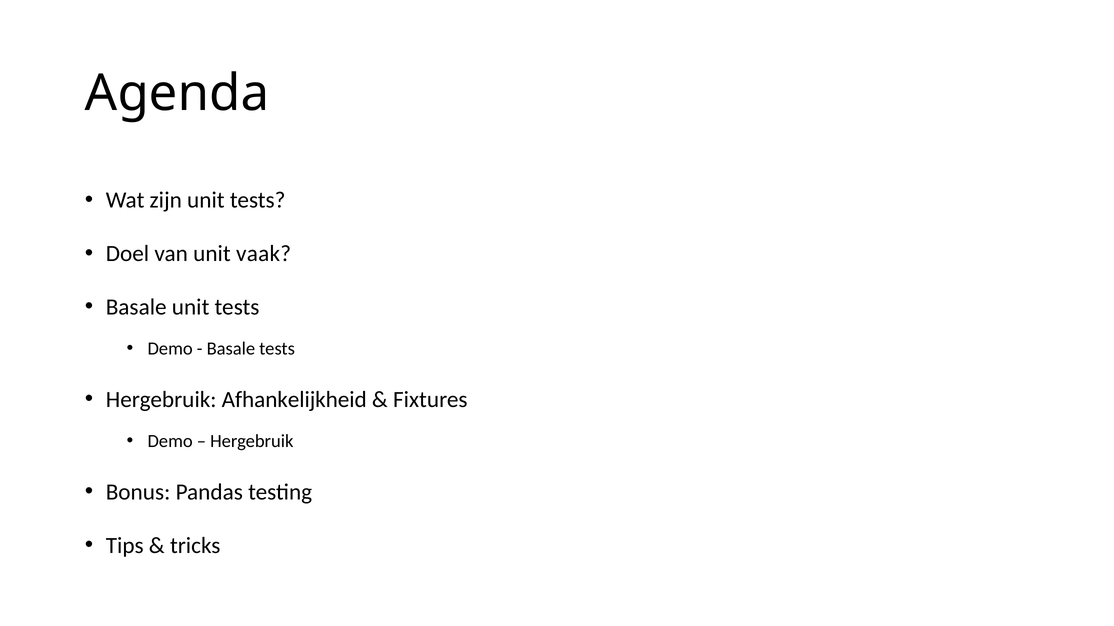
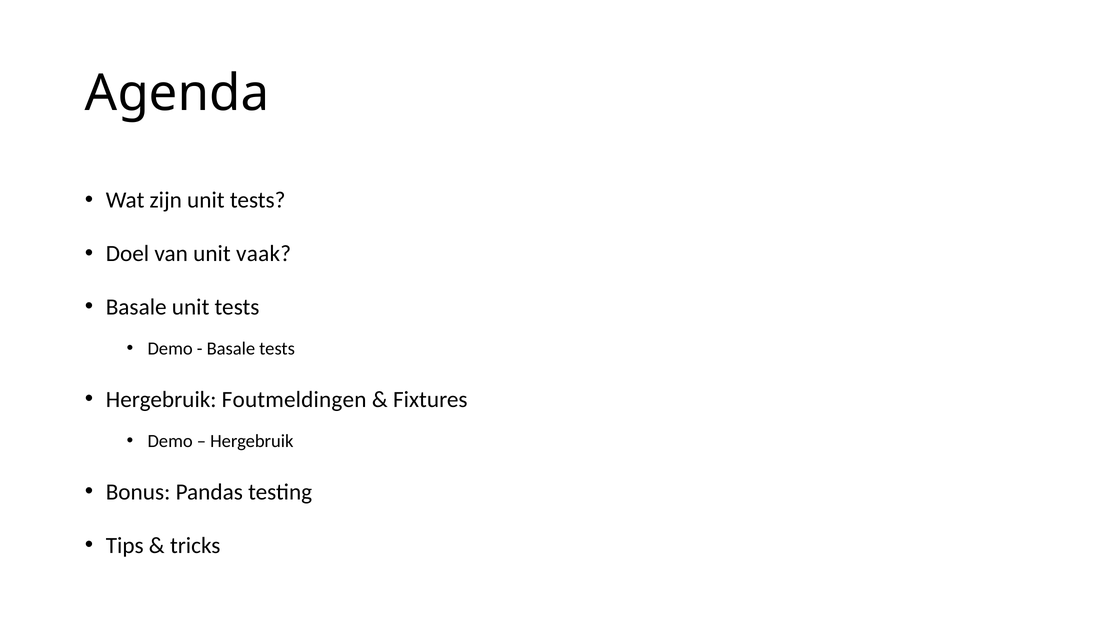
Afhankelijkheid: Afhankelijkheid -> Foutmeldingen
